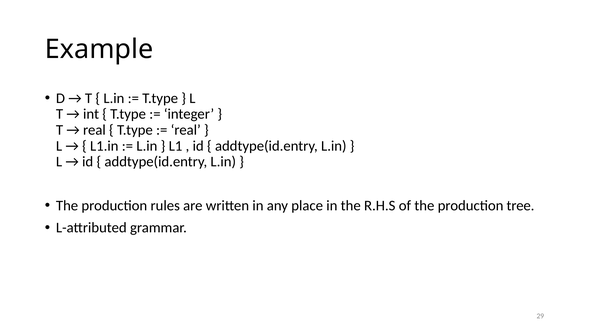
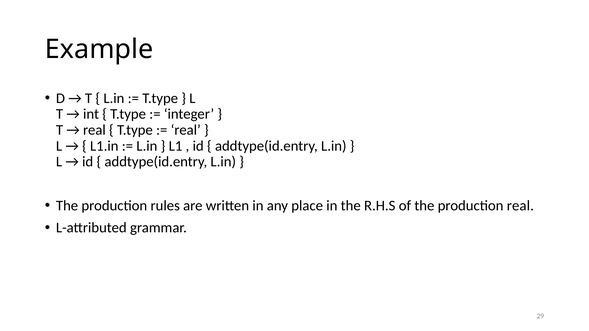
production tree: tree -> real
